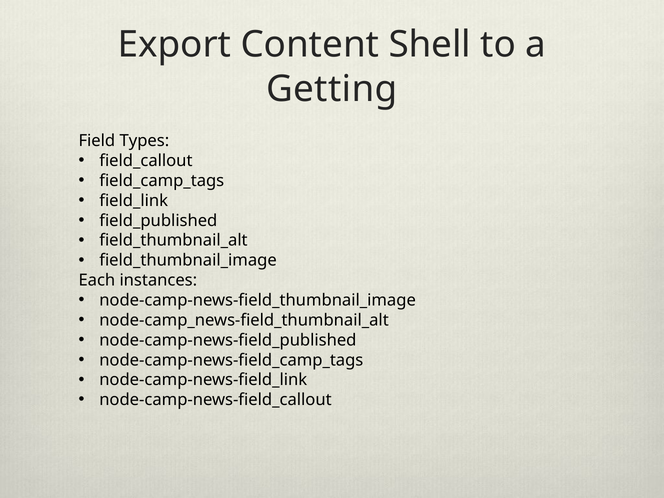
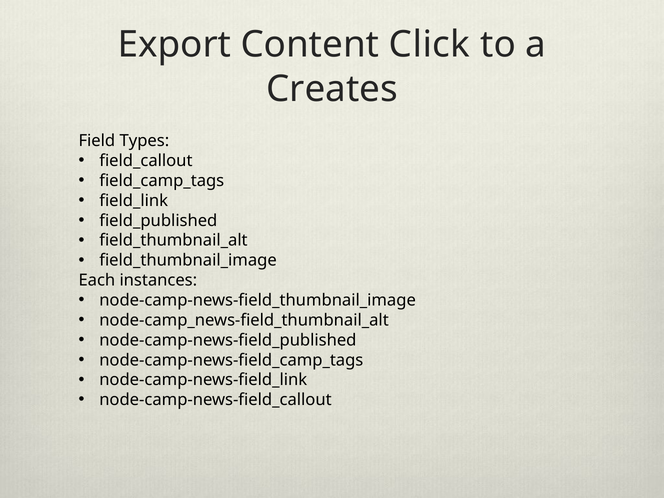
Shell: Shell -> Click
Getting: Getting -> Creates
